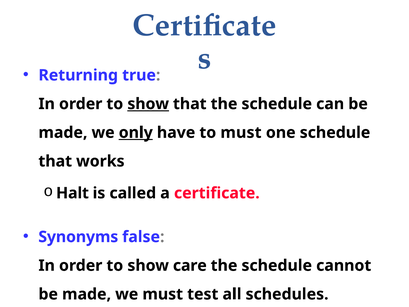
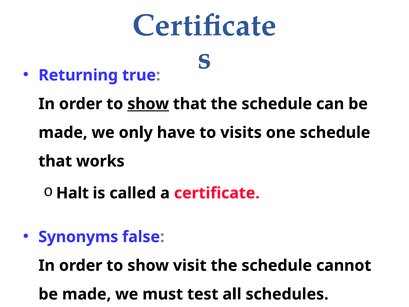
only underline: present -> none
to must: must -> visits
care: care -> visit
